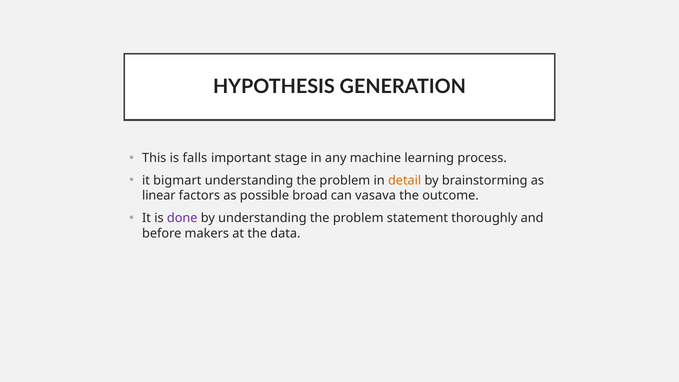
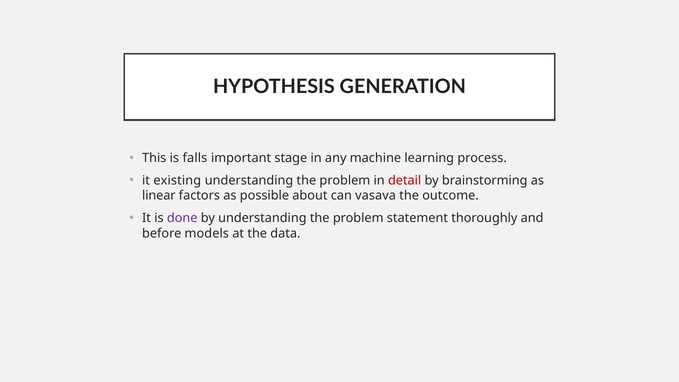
bigmart: bigmart -> existing
detail colour: orange -> red
broad: broad -> about
makers: makers -> models
